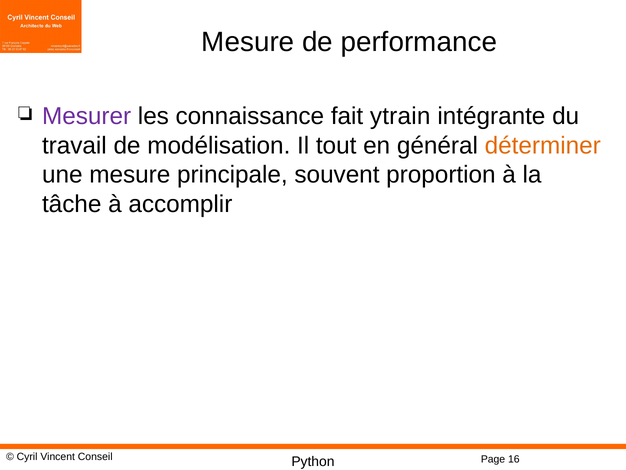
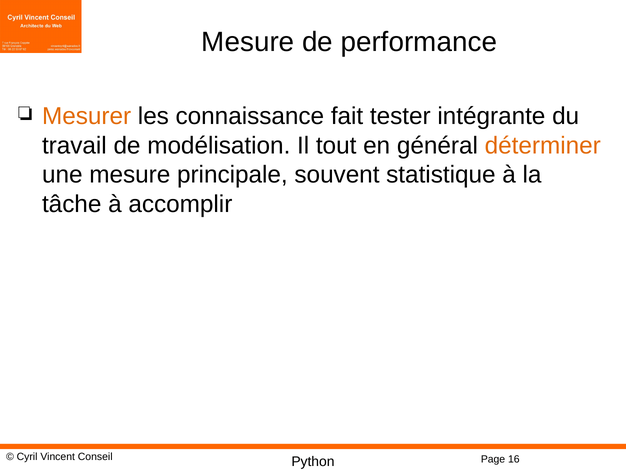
Mesurer colour: purple -> orange
ytrain: ytrain -> tester
proportion: proportion -> statistique
